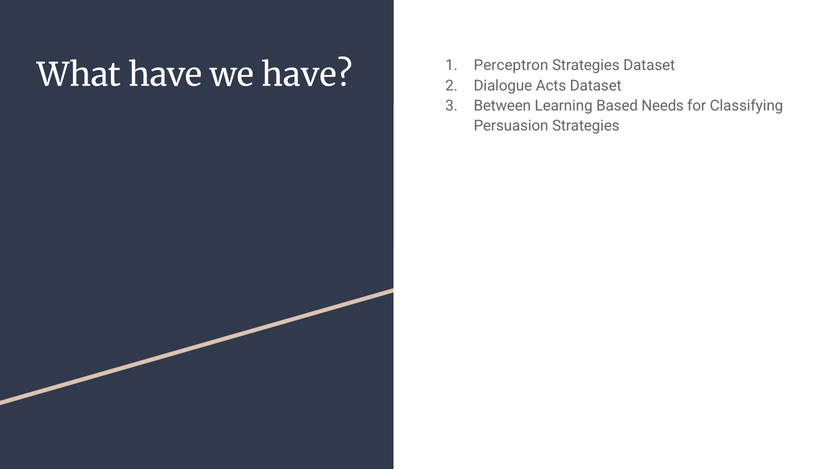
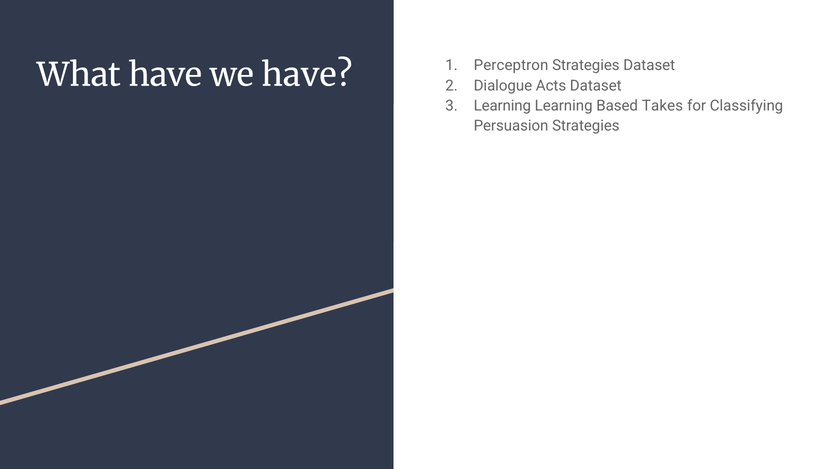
Between at (502, 106): Between -> Learning
Needs: Needs -> Takes
